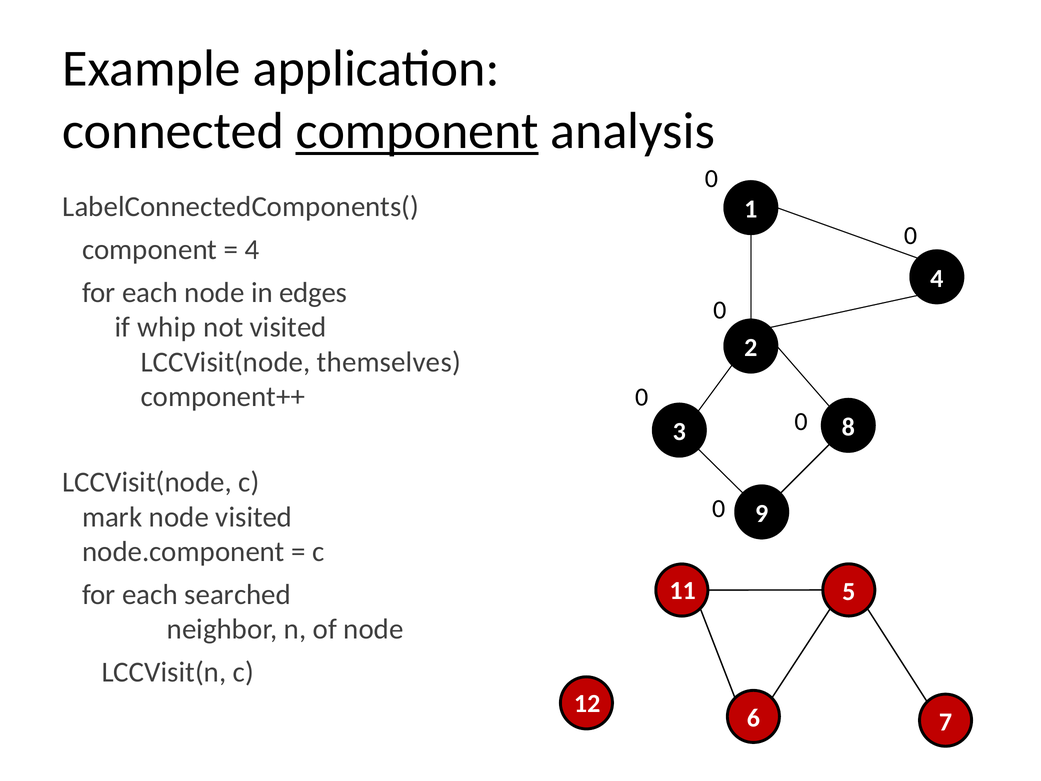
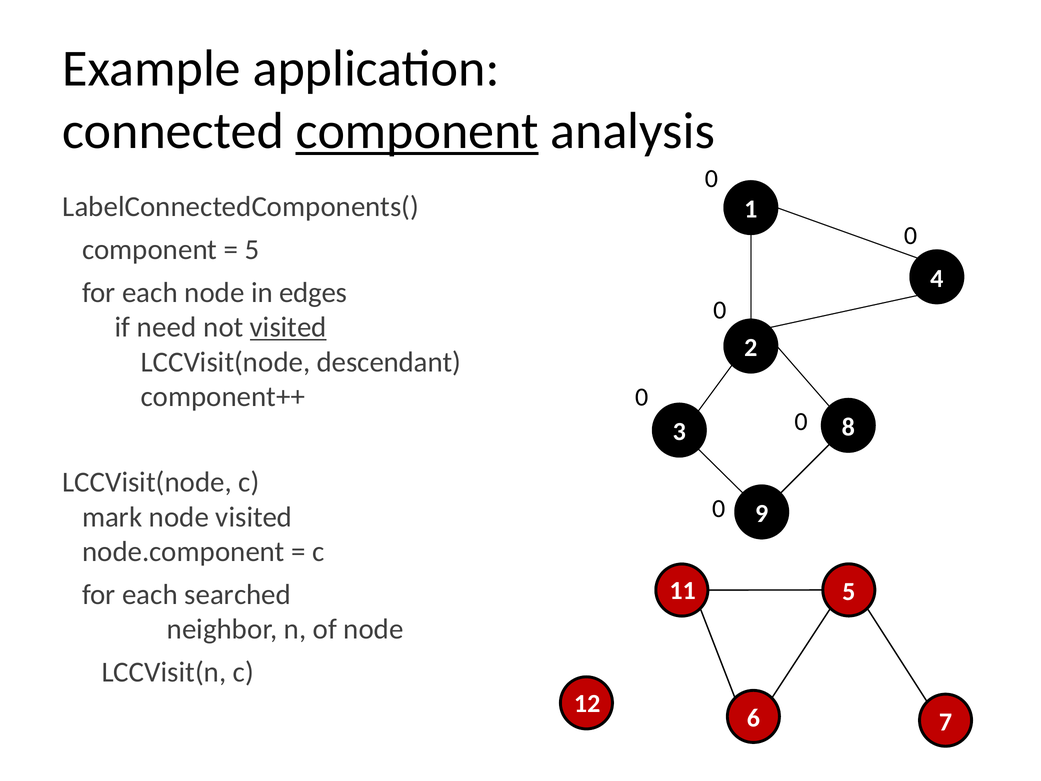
4 at (252, 250): 4 -> 5
whip: whip -> need
visited at (288, 327) underline: none -> present
themselves: themselves -> descendant
